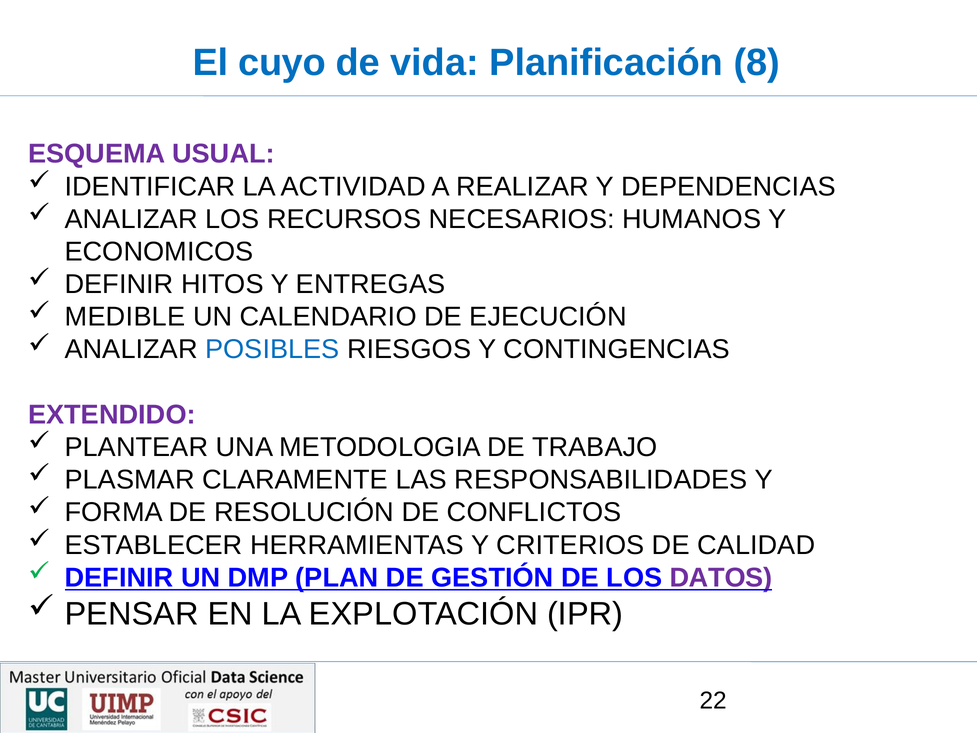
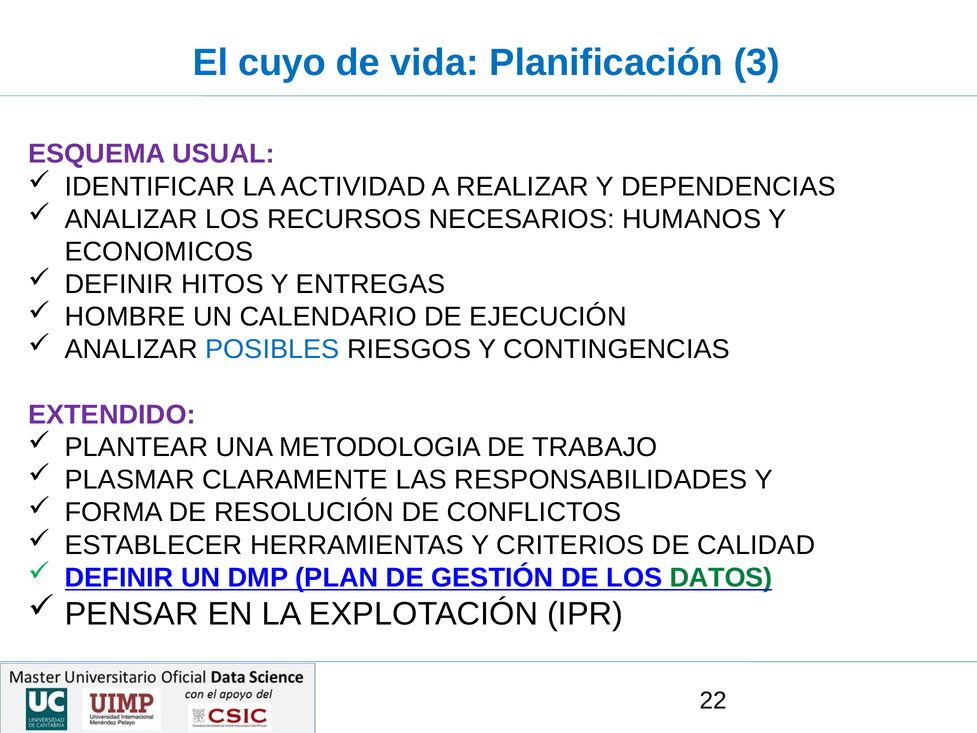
8: 8 -> 3
MEDIBLE: MEDIBLE -> HOMBRE
DATOS colour: purple -> green
